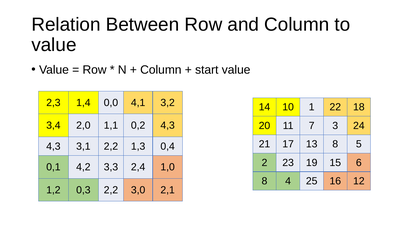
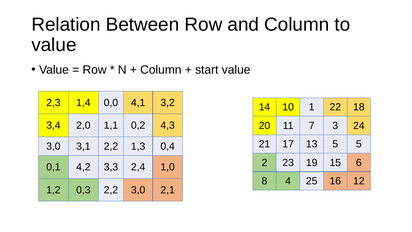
13 8: 8 -> 5
4,3 at (53, 146): 4,3 -> 3,0
